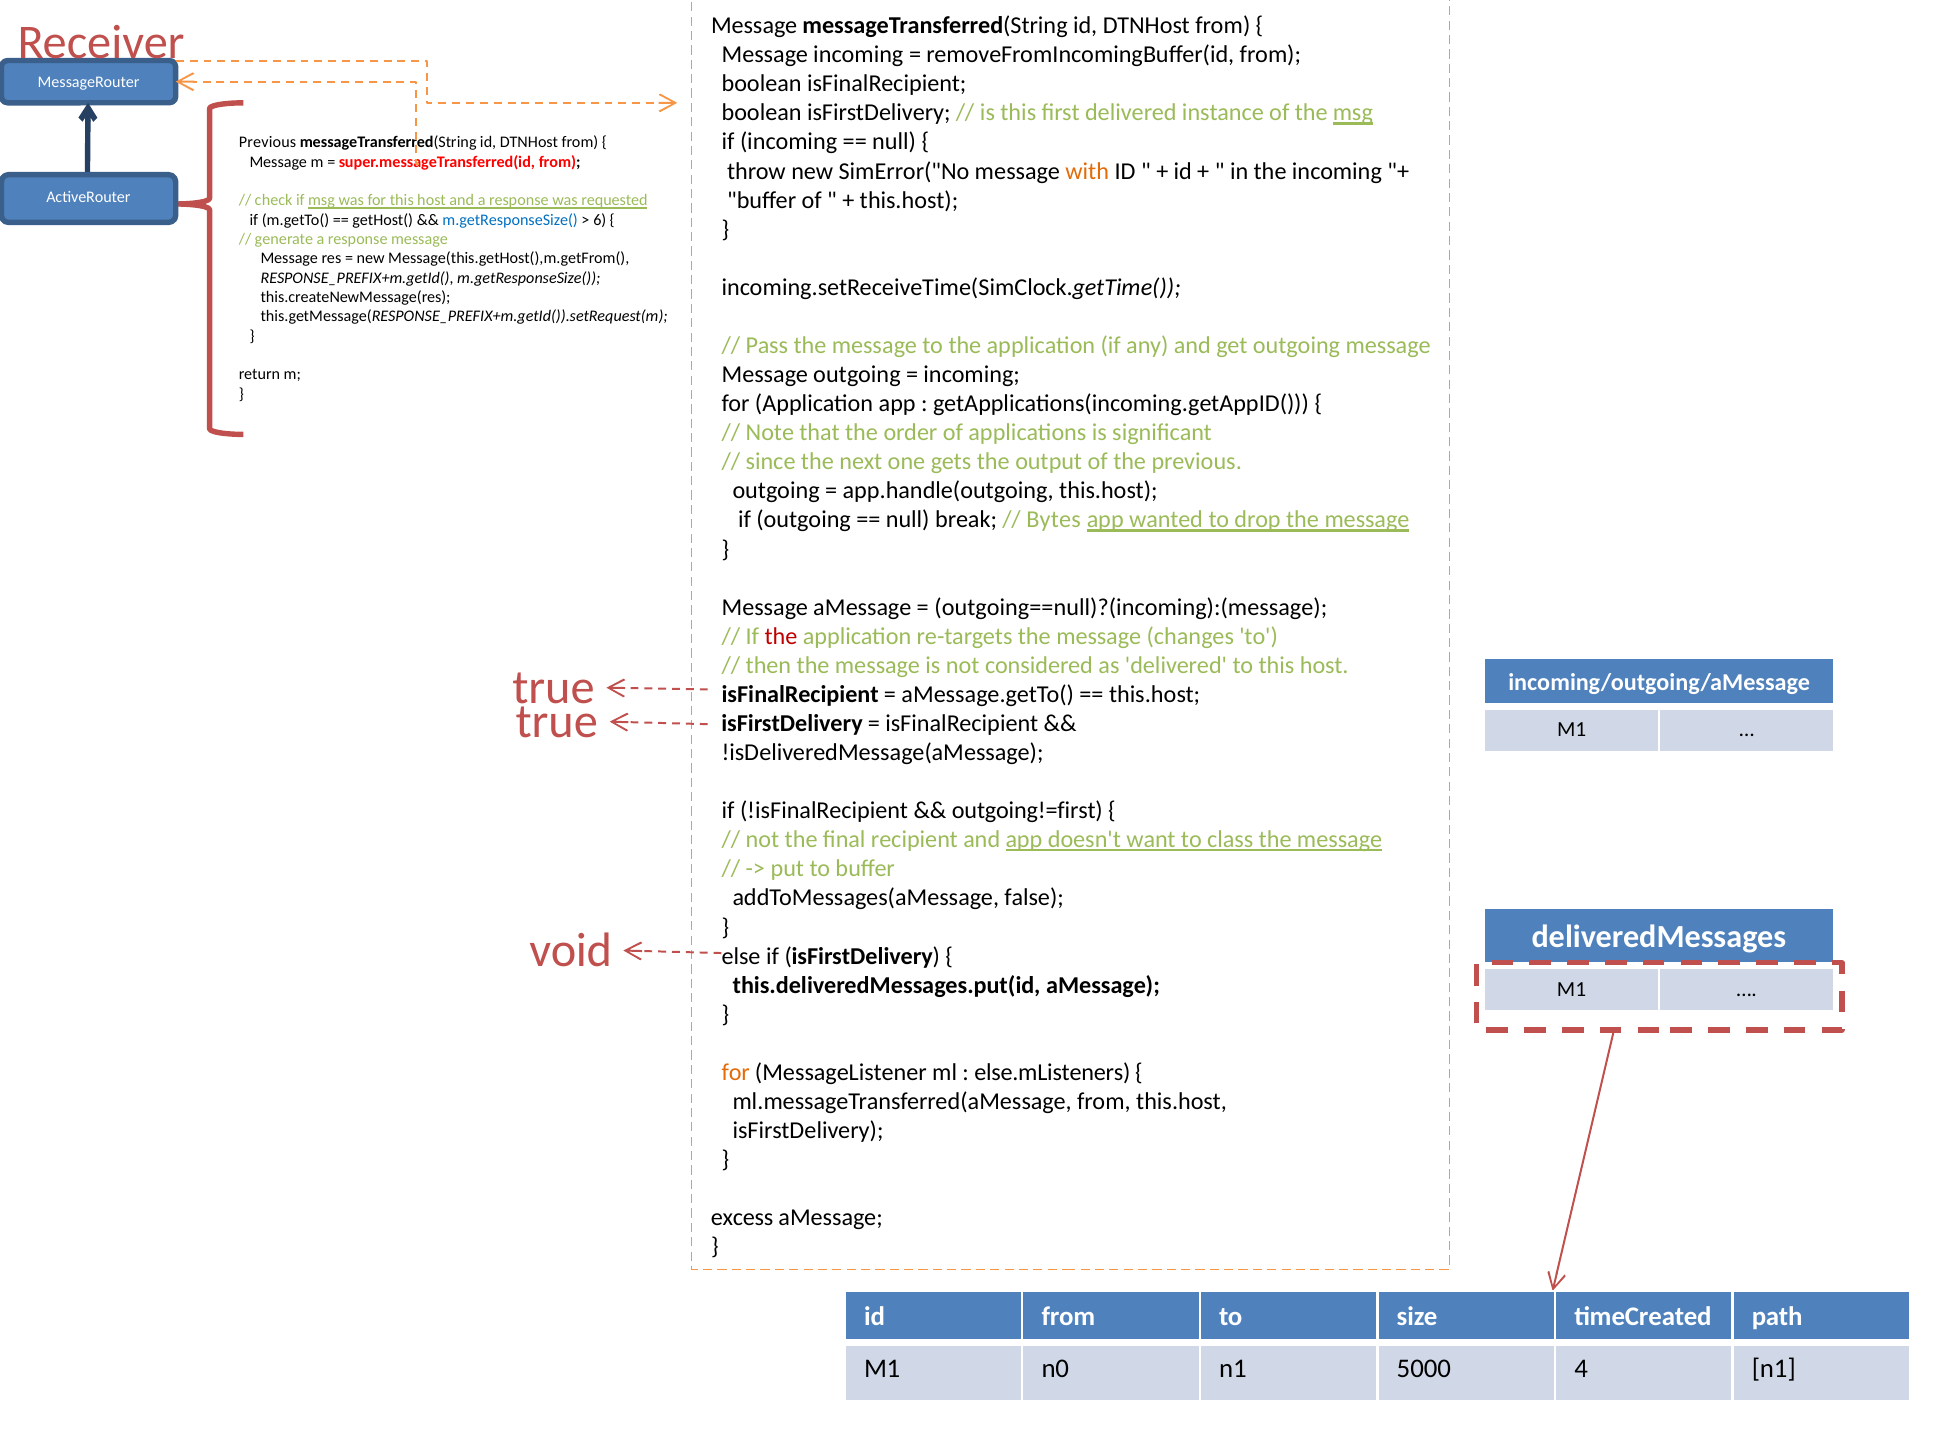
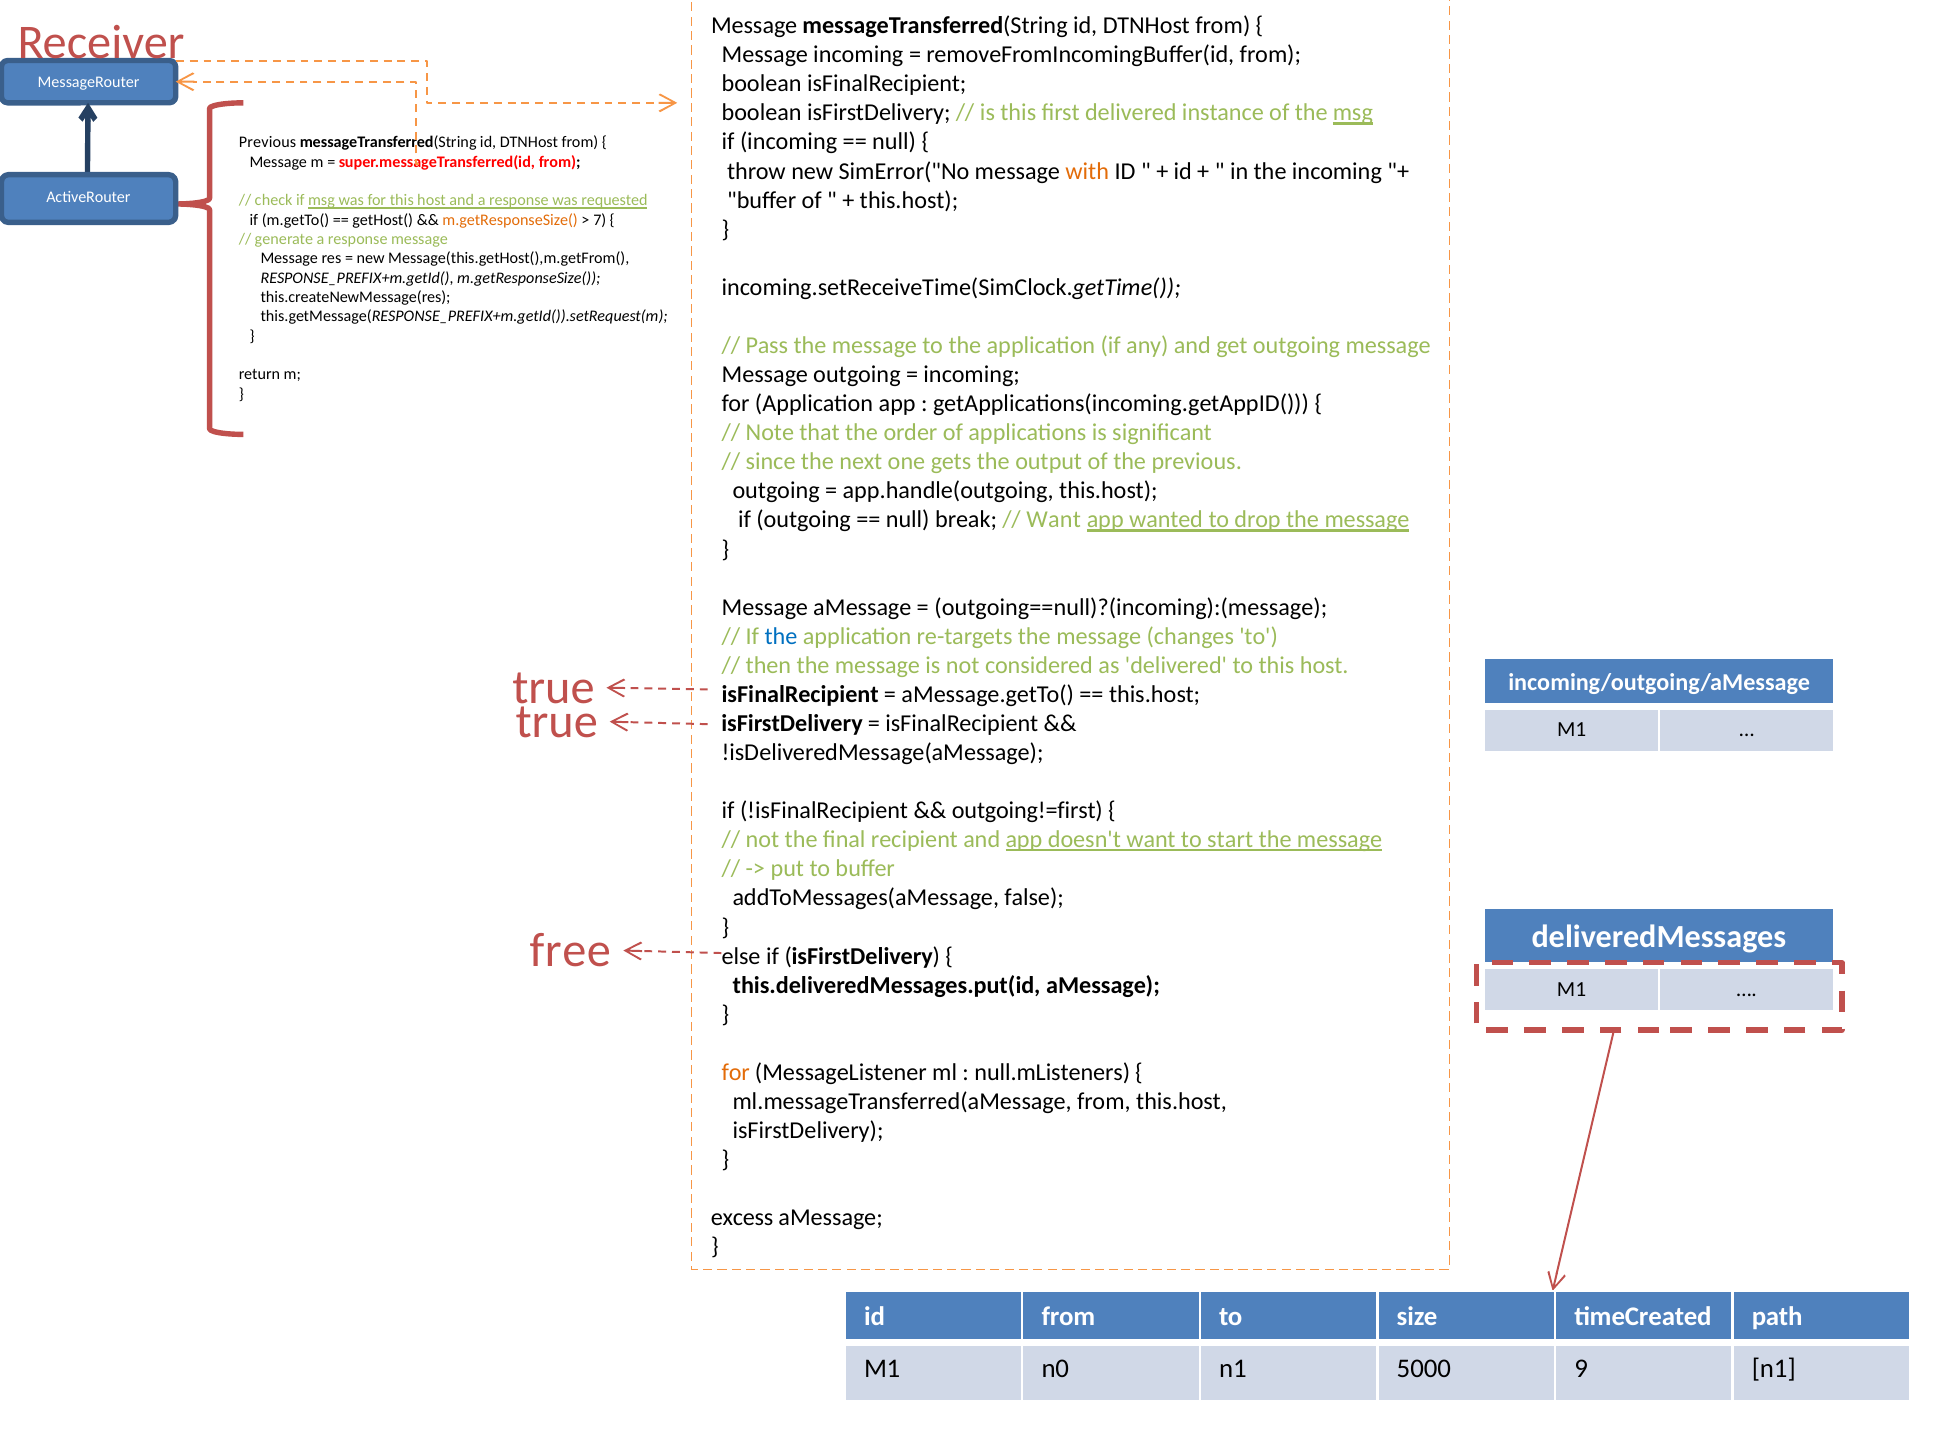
m.getResponseSize( at (510, 220) colour: blue -> orange
6: 6 -> 7
Bytes at (1054, 520): Bytes -> Want
the at (781, 636) colour: red -> blue
class: class -> start
void: void -> free
else.mListeners: else.mListeners -> null.mListeners
4: 4 -> 9
